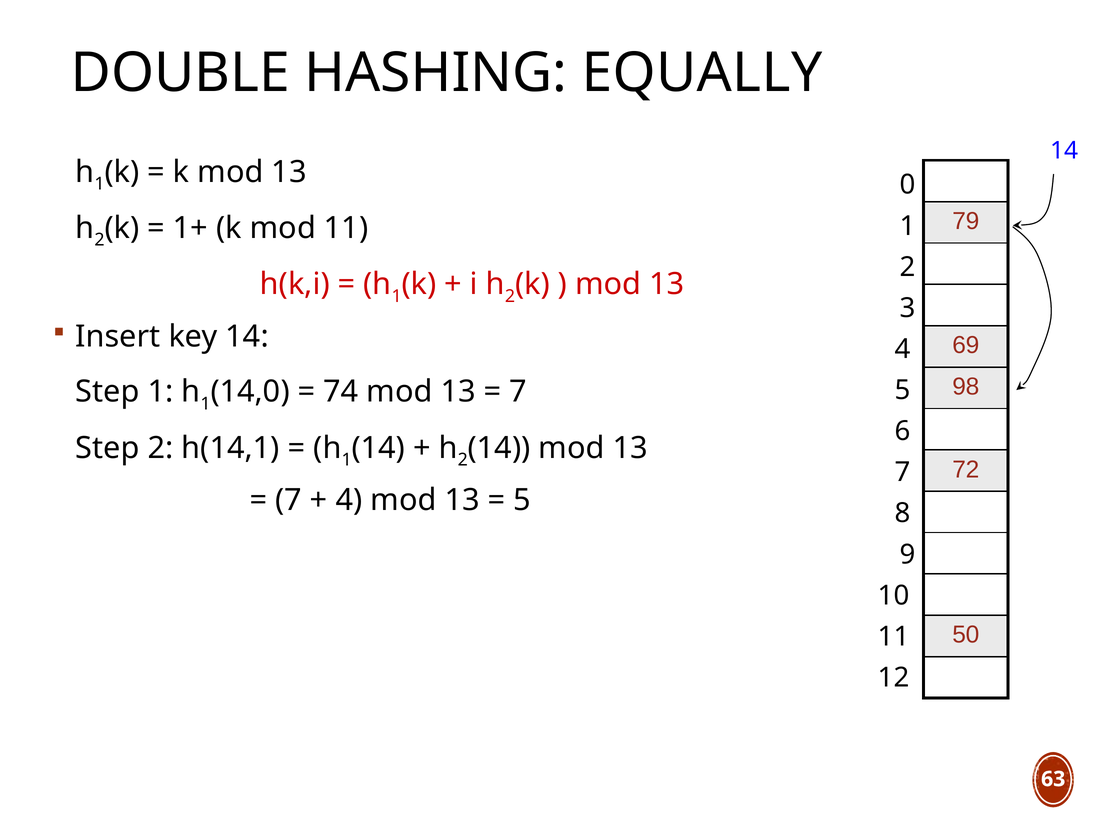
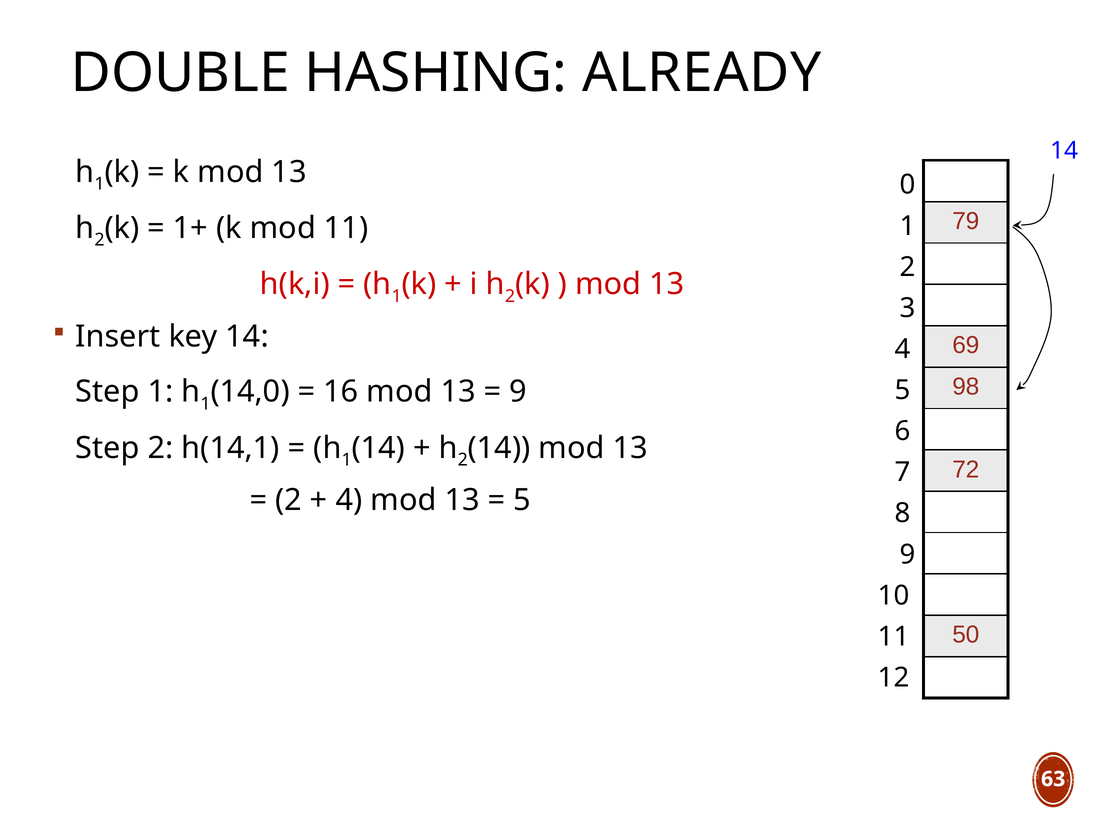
EQUALLY: EQUALLY -> ALREADY
74: 74 -> 16
7 at (518, 392): 7 -> 9
7 at (289, 500): 7 -> 2
